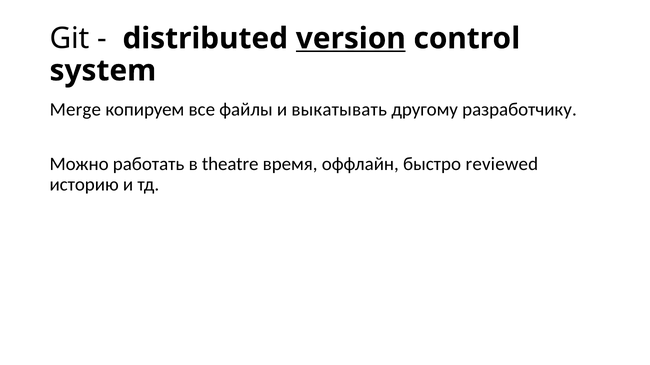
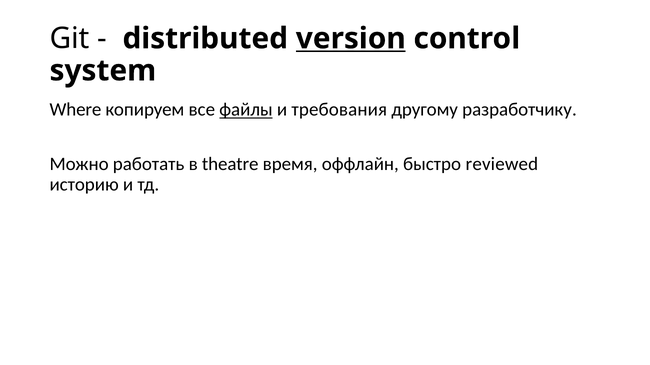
Merge: Merge -> Where
файлы underline: none -> present
выкатывать: выкатывать -> требования
